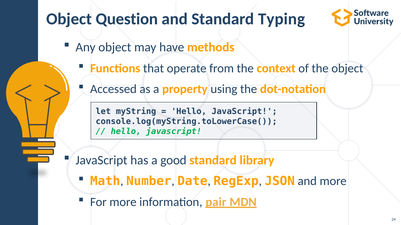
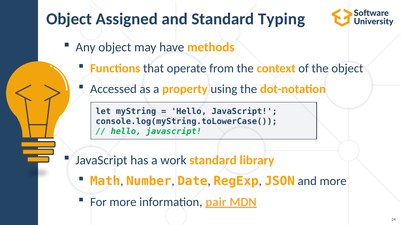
Question: Question -> Assigned
good: good -> work
